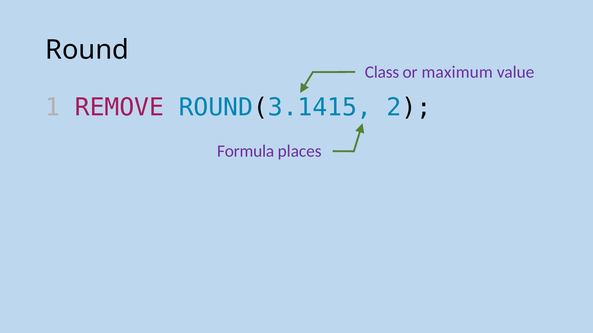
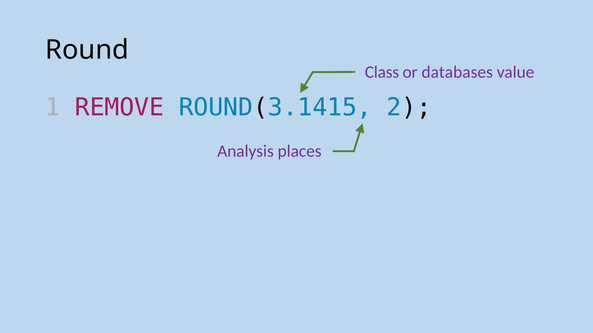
maximum: maximum -> databases
Formula: Formula -> Analysis
